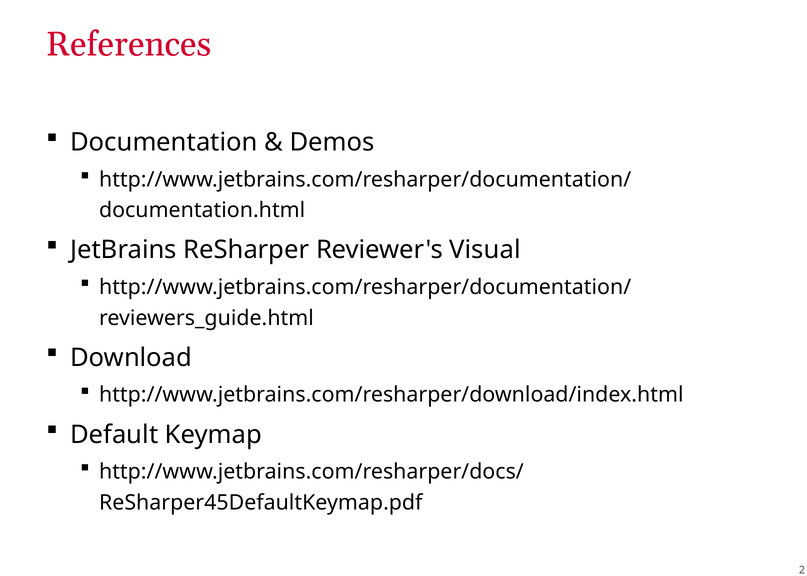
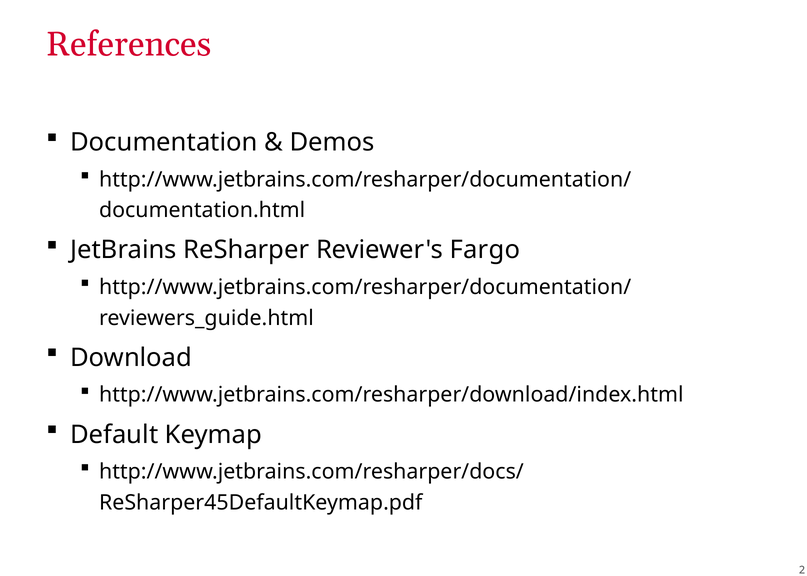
Visual: Visual -> Fargo
